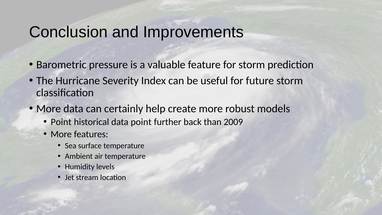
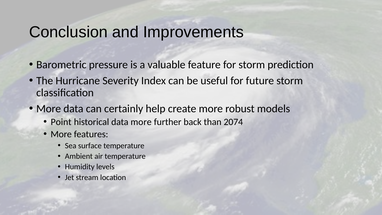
data point: point -> more
2009: 2009 -> 2074
